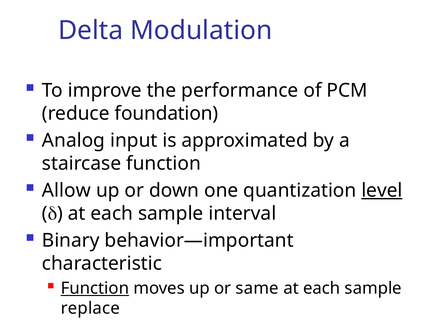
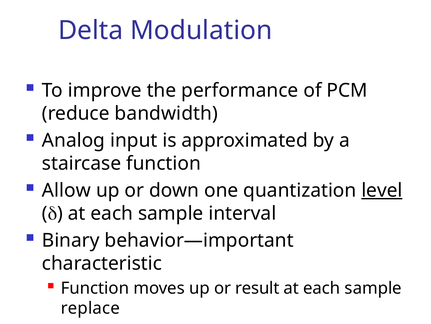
foundation: foundation -> bandwidth
Function at (95, 288) underline: present -> none
same: same -> result
